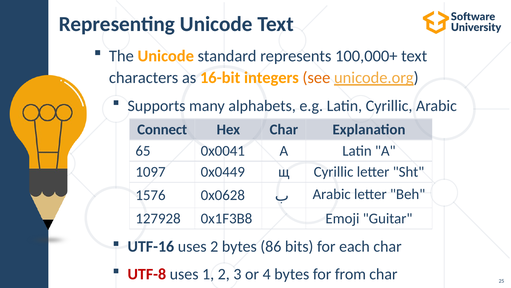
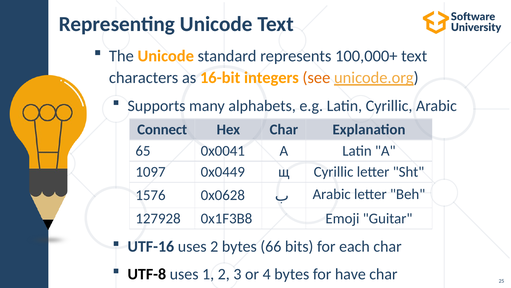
86: 86 -> 66
UTF-8 colour: red -> black
from: from -> have
